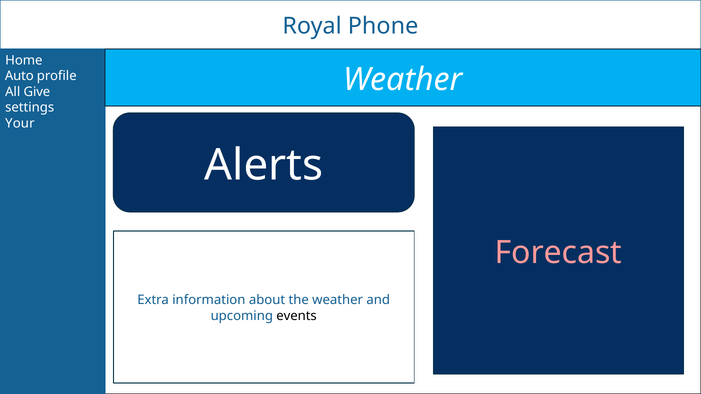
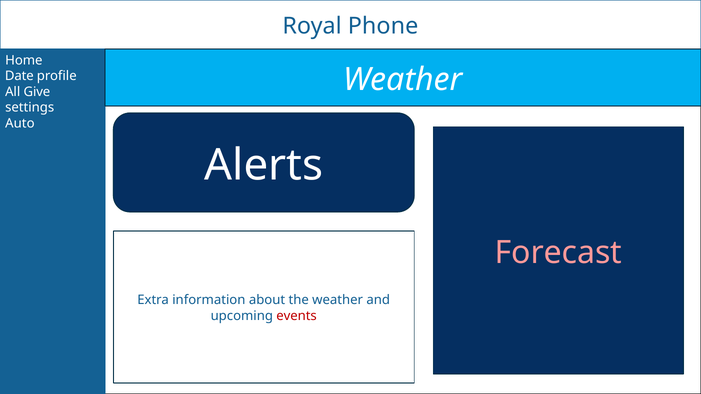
Auto: Auto -> Date
Your: Your -> Auto
events colour: black -> red
